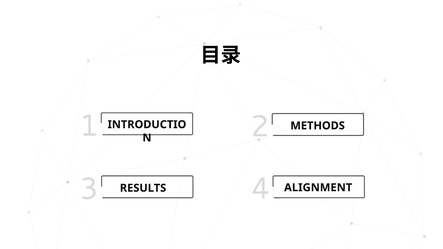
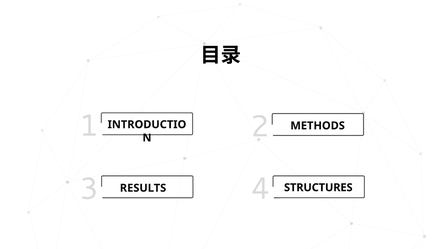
ALIGNMENT: ALIGNMENT -> STRUCTURES
